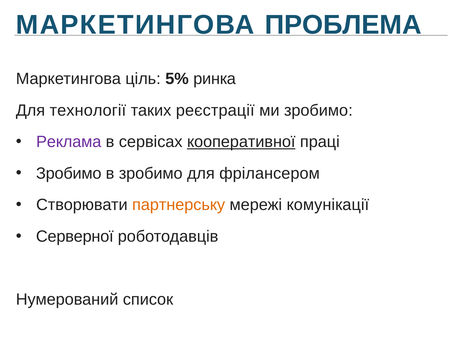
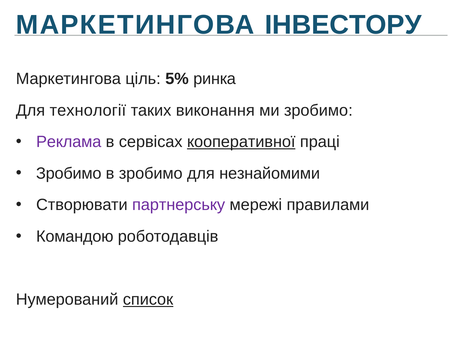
ПРОБЛЕМА: ПРОБЛЕМА -> ІНВЕСТОРУ
реєстрації: реєстрації -> виконання
фрілансером: фрілансером -> незнайомими
партнерську colour: orange -> purple
комунікації: комунікації -> правилами
Серверної: Серверної -> Командою
список underline: none -> present
